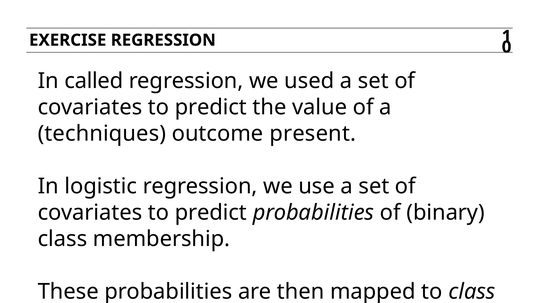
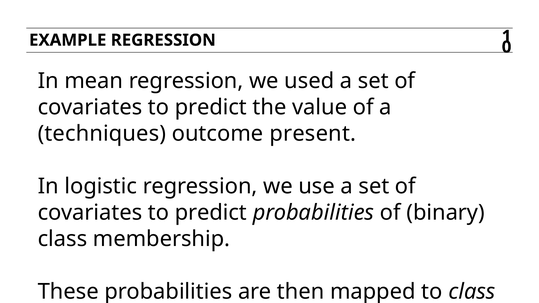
EXERCISE: EXERCISE -> EXAMPLE
called: called -> mean
